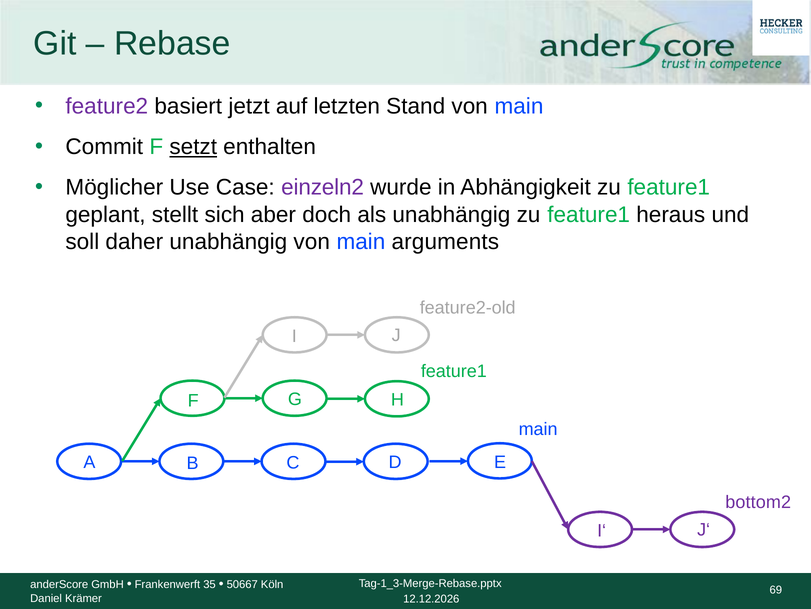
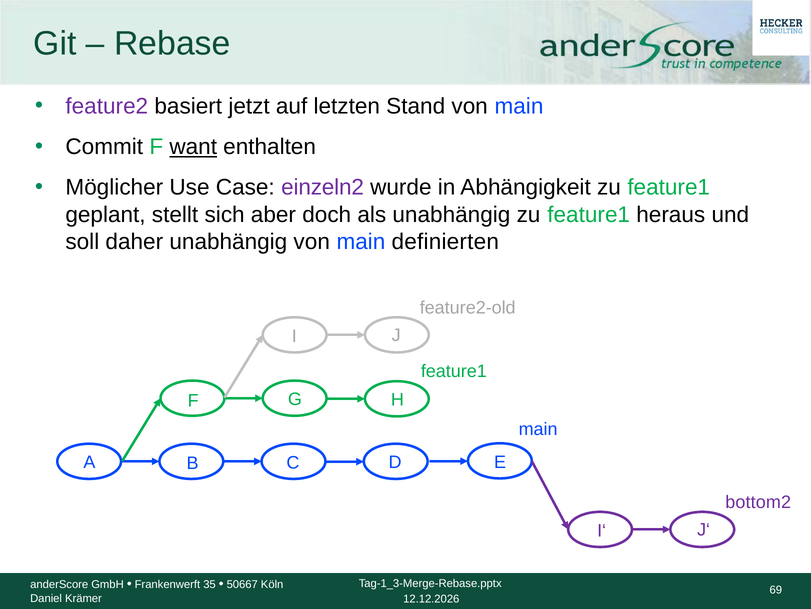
setzt: setzt -> want
arguments: arguments -> definierten
